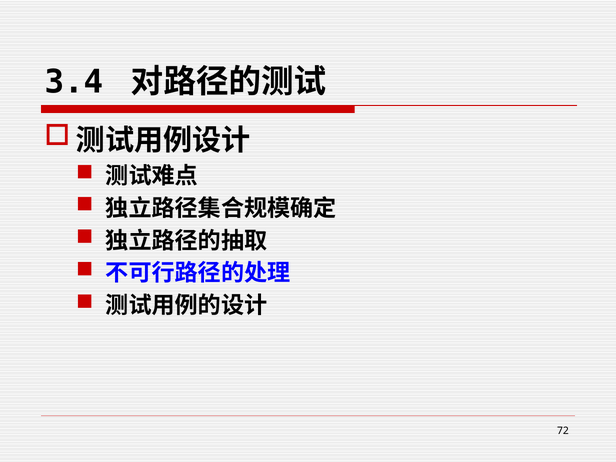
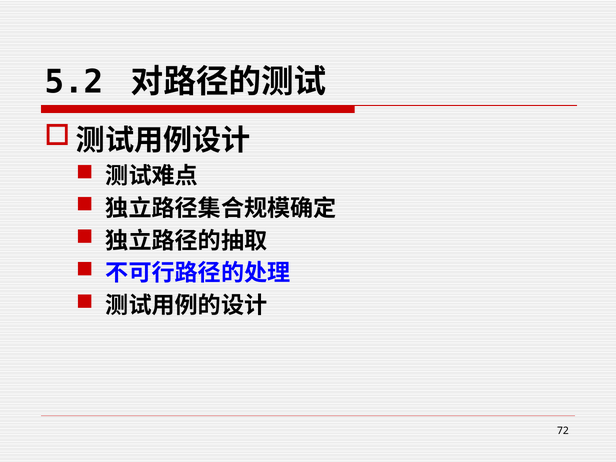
3.4: 3.4 -> 5.2
